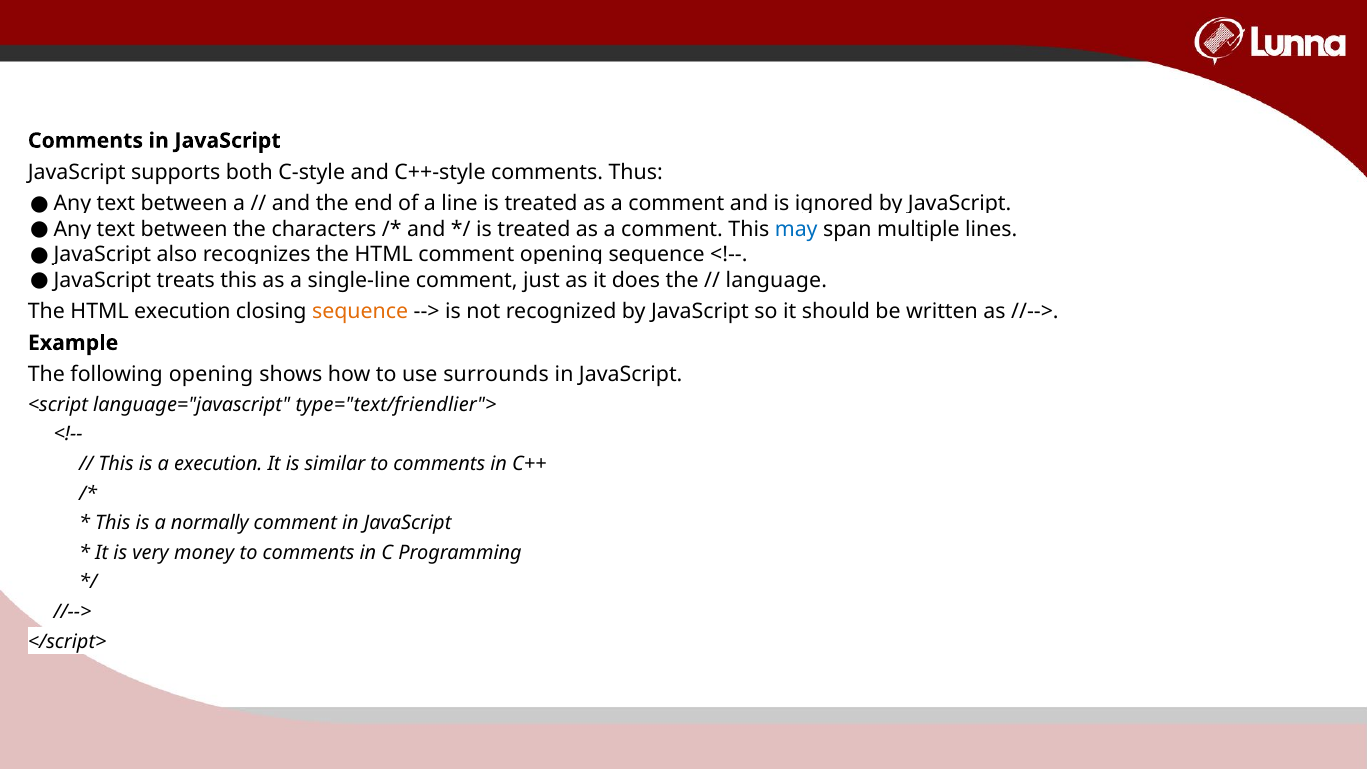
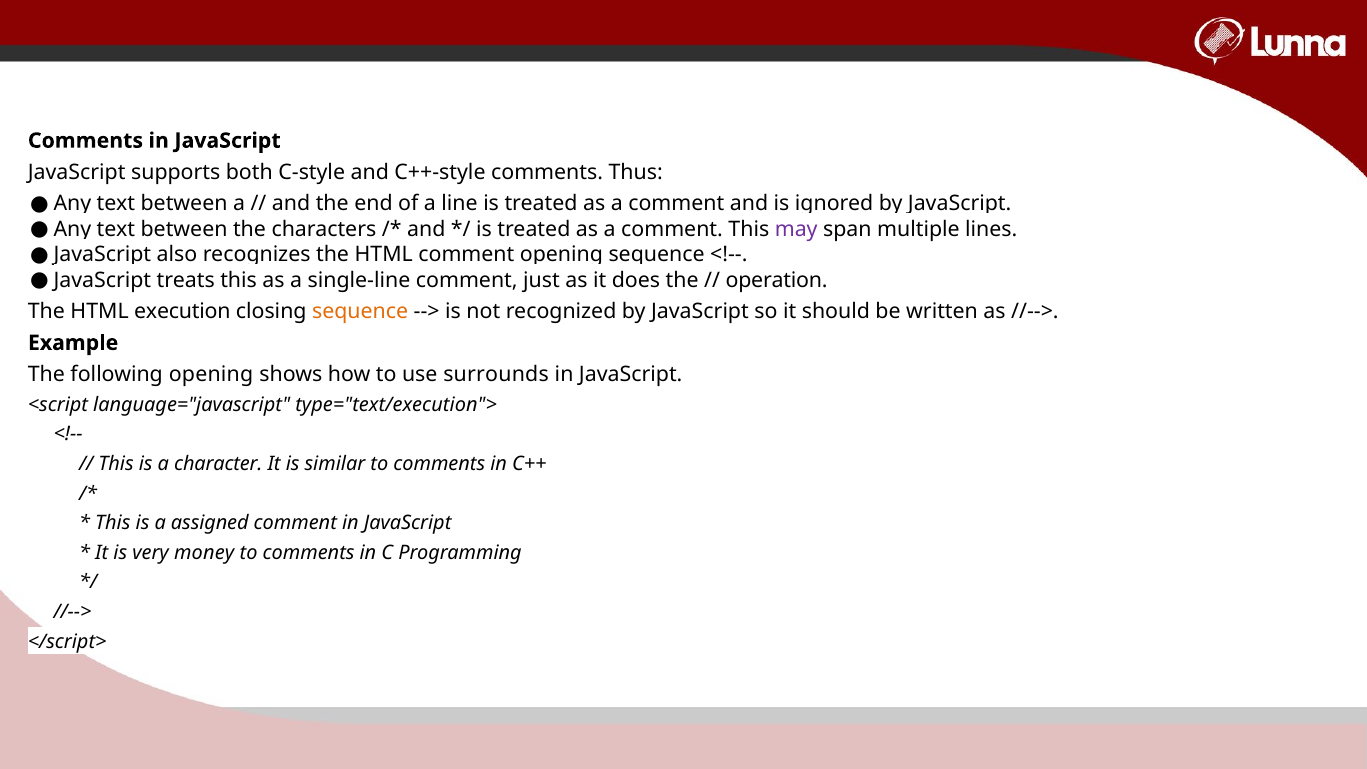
may colour: blue -> purple
language: language -> operation
type="text/friendlier">: type="text/friendlier"> -> type="text/execution">
a execution: execution -> character
normally: normally -> assigned
